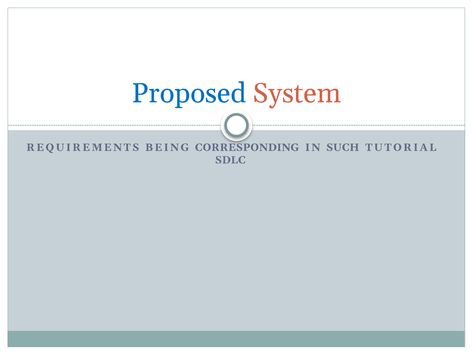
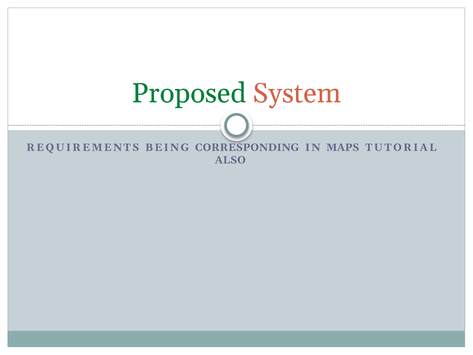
Proposed colour: blue -> green
SUCH: SUCH -> MAPS
SDLC: SDLC -> ALSO
